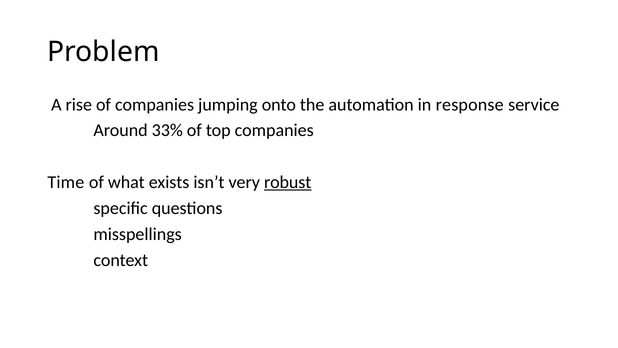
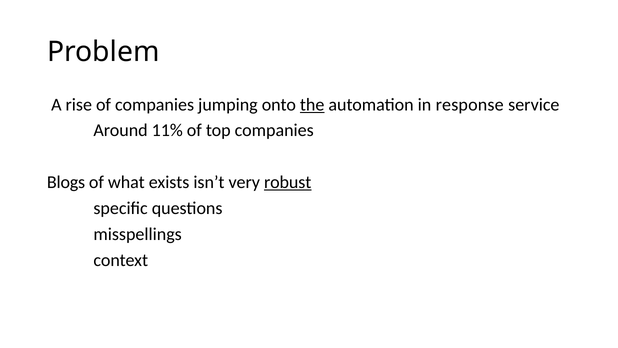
the underline: none -> present
33%: 33% -> 11%
Time: Time -> Blogs
